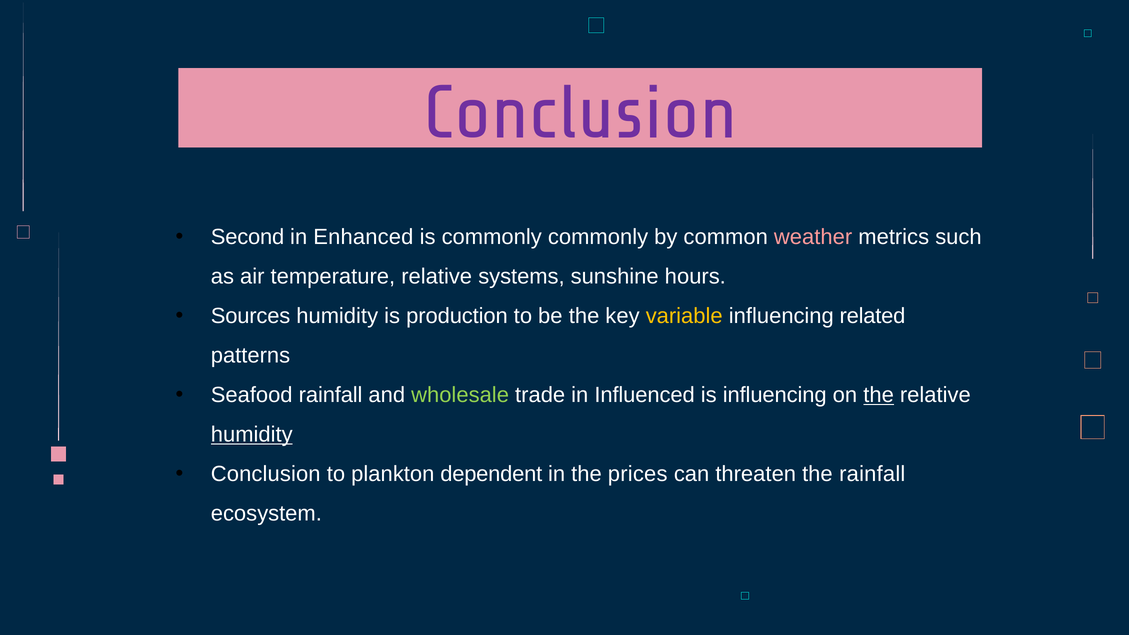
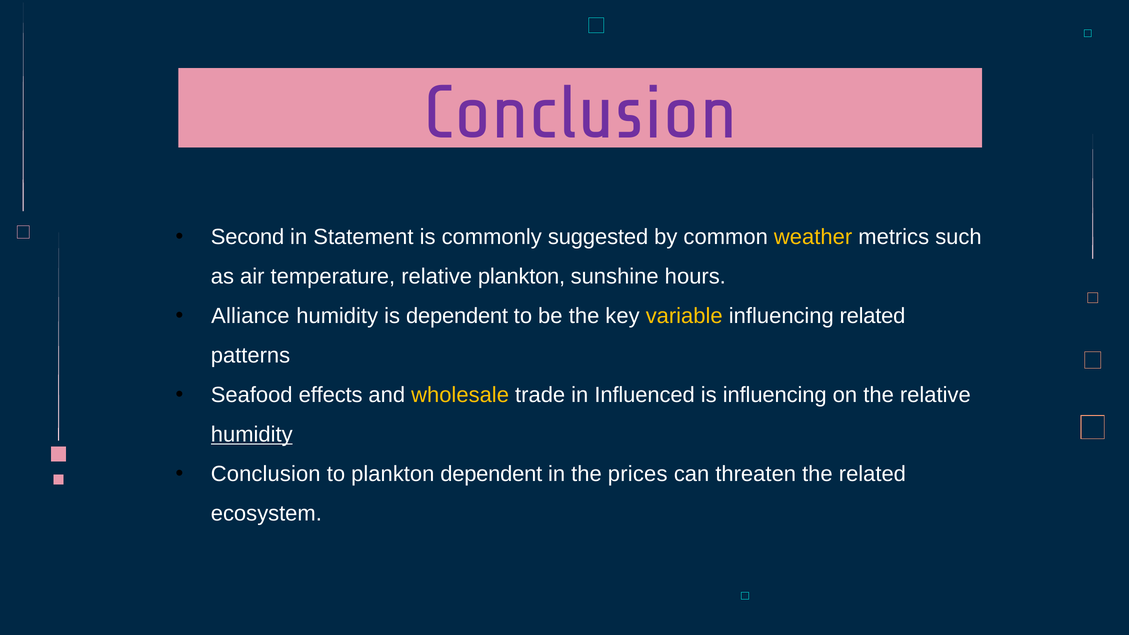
Enhanced: Enhanced -> Statement
commonly commonly: commonly -> suggested
weather colour: pink -> yellow
relative systems: systems -> plankton
Sources: Sources -> Alliance
is production: production -> dependent
Seafood rainfall: rainfall -> effects
wholesale colour: light green -> yellow
the at (879, 395) underline: present -> none
the rainfall: rainfall -> related
